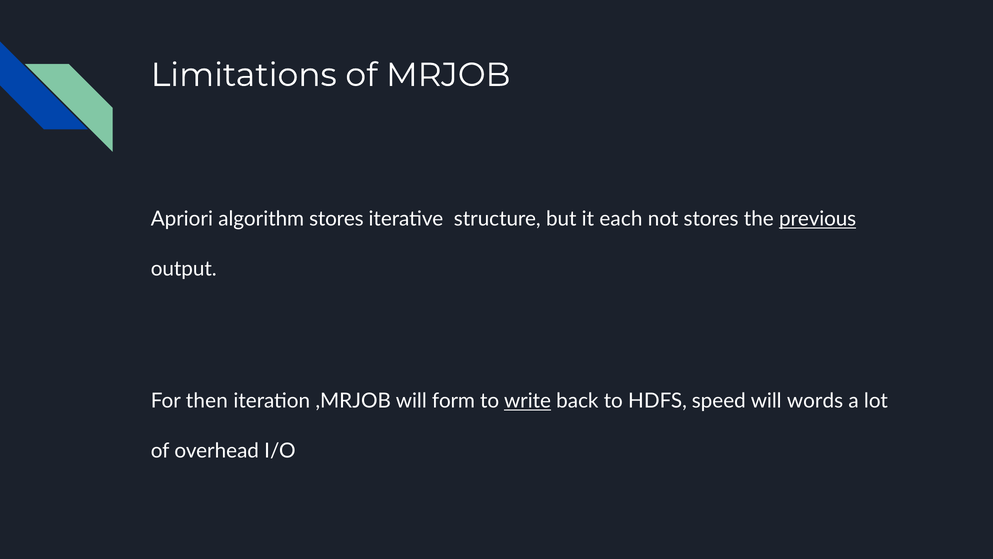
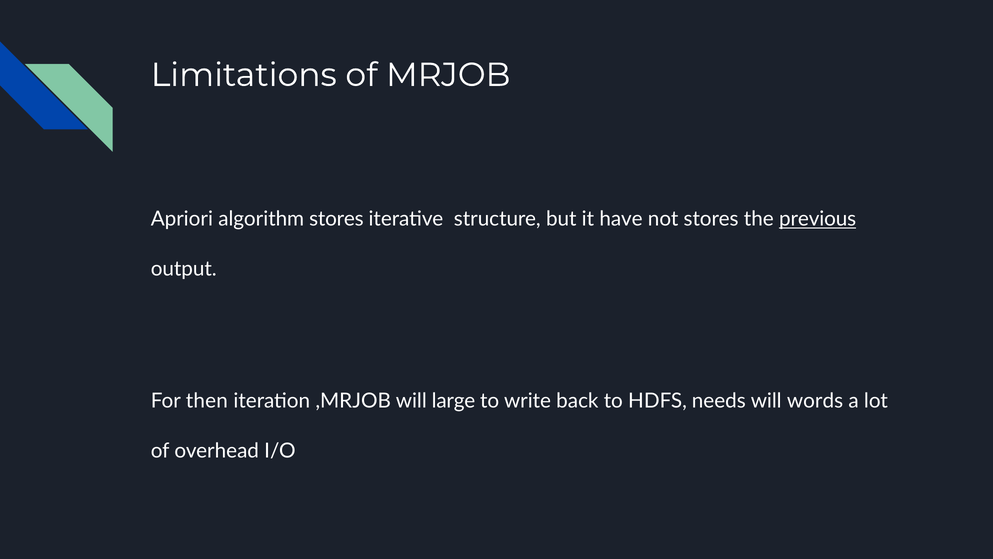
each: each -> have
form: form -> large
write underline: present -> none
speed: speed -> needs
